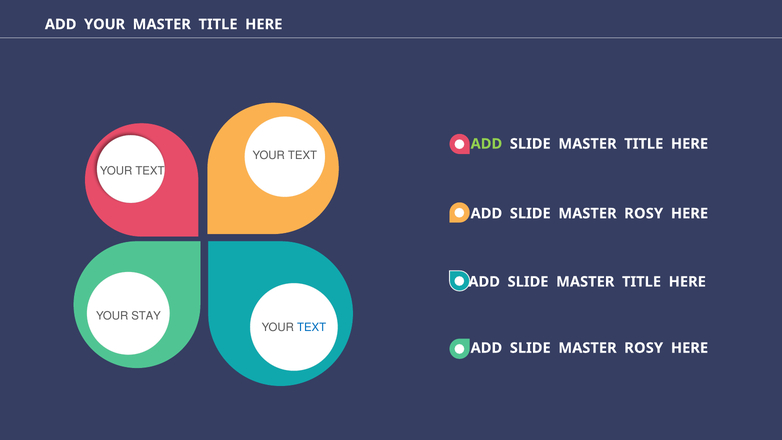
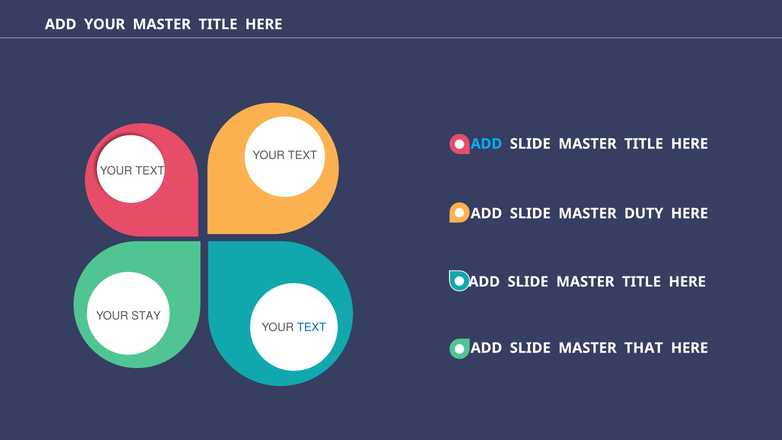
ADD at (486, 144) colour: light green -> light blue
ROSY at (644, 213): ROSY -> DUTY
ROSY at (644, 348): ROSY -> THAT
